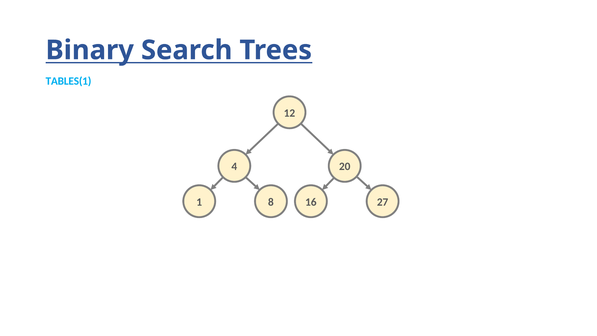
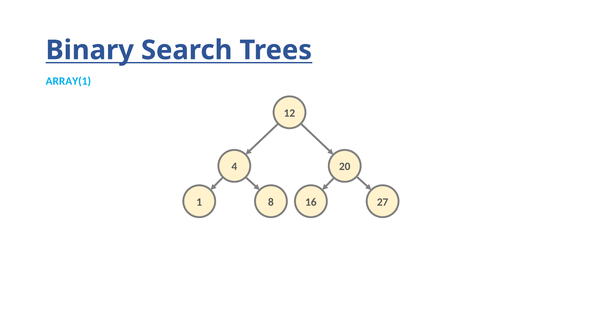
TABLES(1: TABLES(1 -> ARRAY(1
